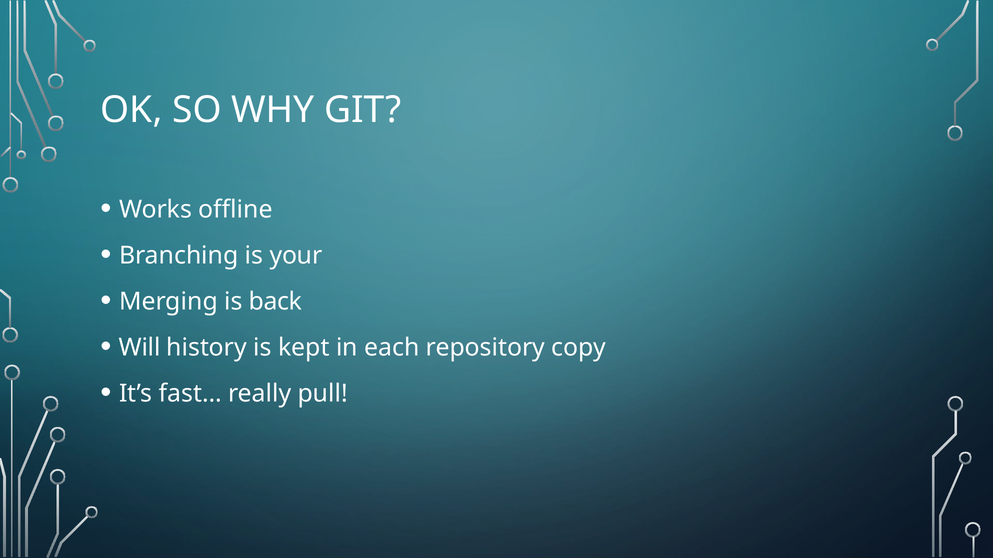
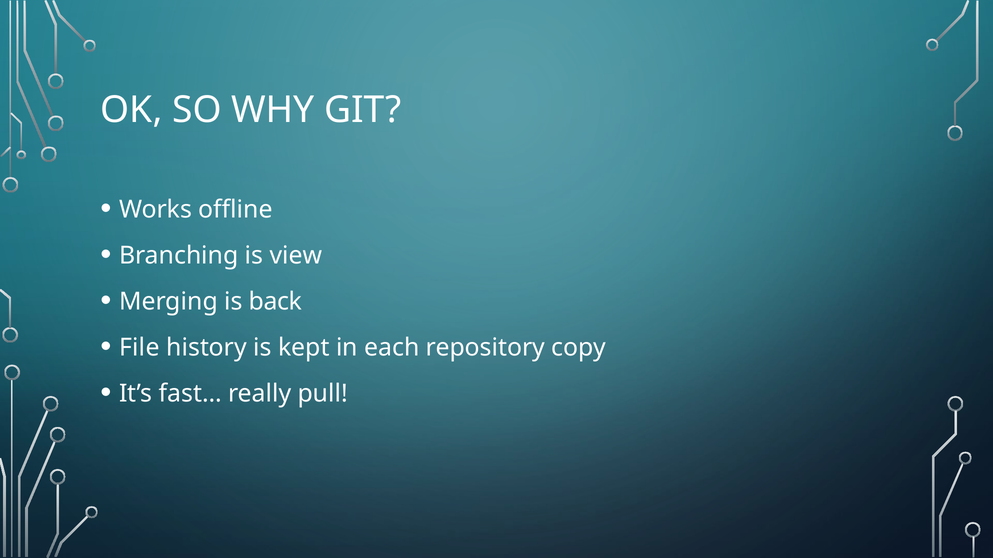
your: your -> view
Will: Will -> File
